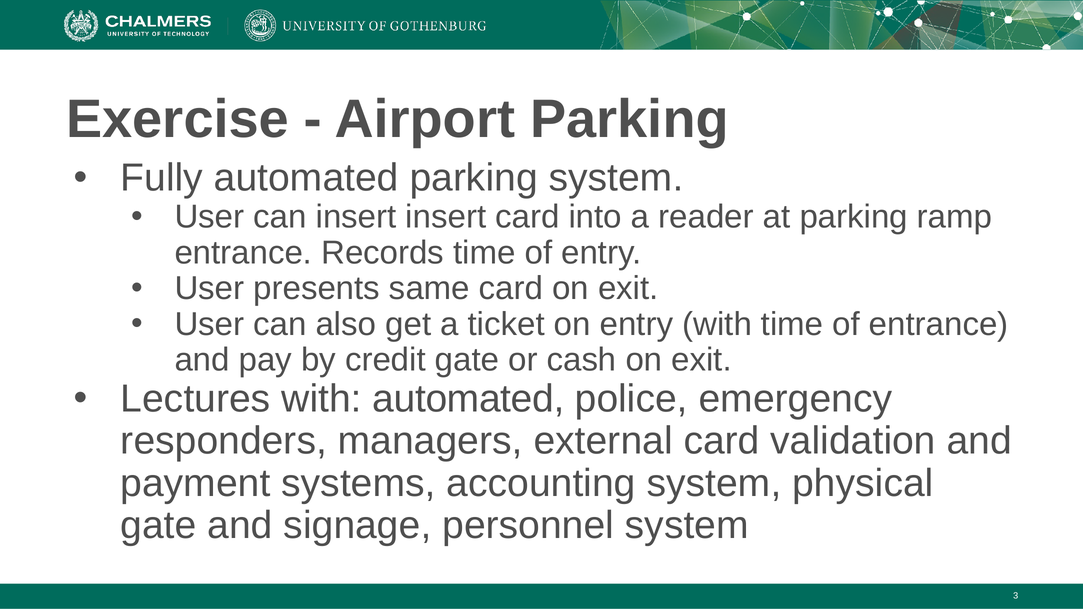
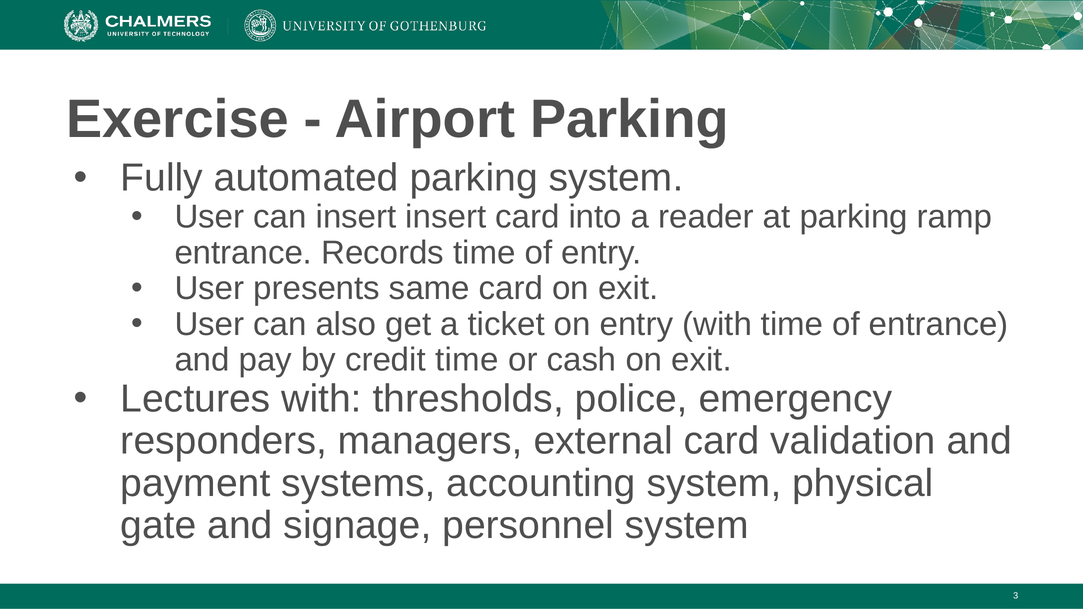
credit gate: gate -> time
with automated: automated -> thresholds
